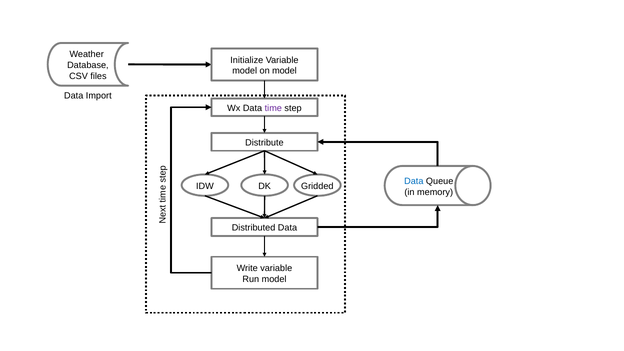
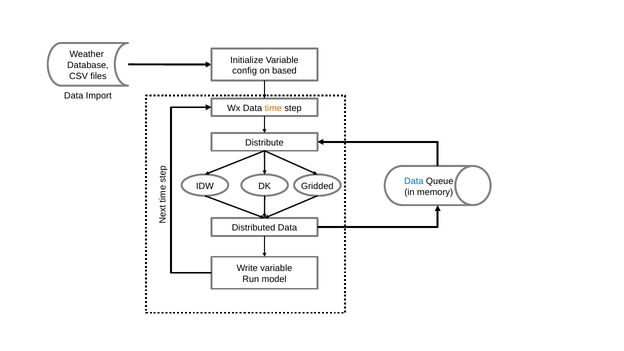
model at (245, 71): model -> config
on model: model -> based
time colour: purple -> orange
